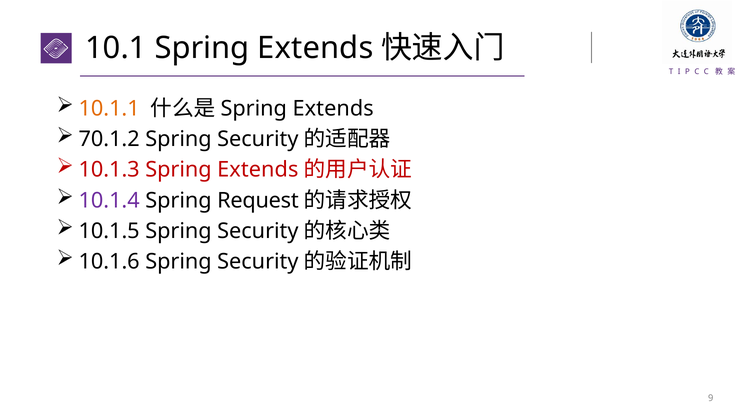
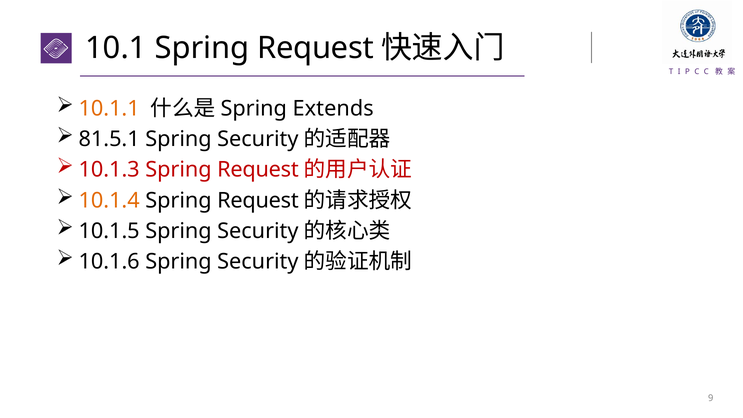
10.1 Spring Extends: Extends -> Request
70.1.2: 70.1.2 -> 81.5.1
10.1.3 Spring Extends: Extends -> Request
10.1.4 colour: purple -> orange
